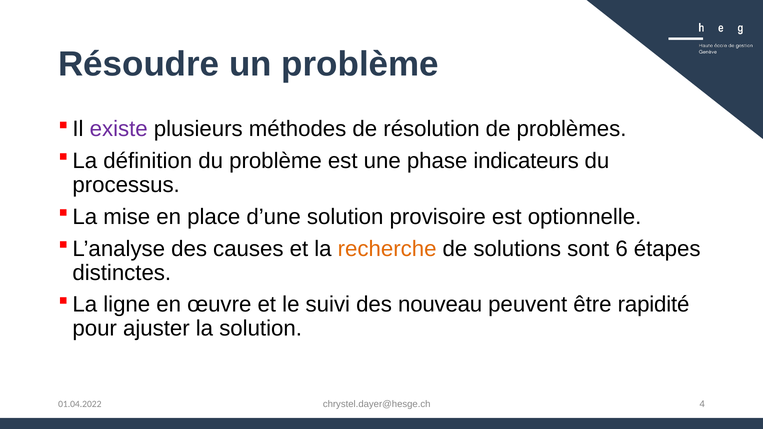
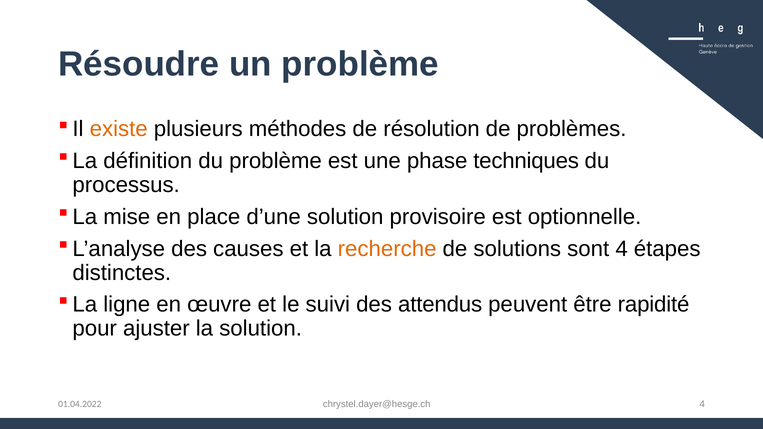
existe colour: purple -> orange
indicateurs: indicateurs -> techniques
sont 6: 6 -> 4
nouveau: nouveau -> attendus
